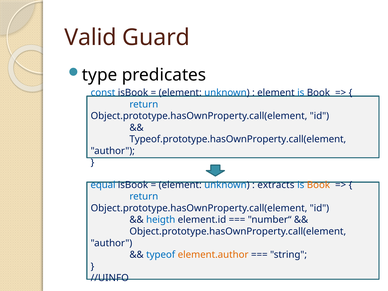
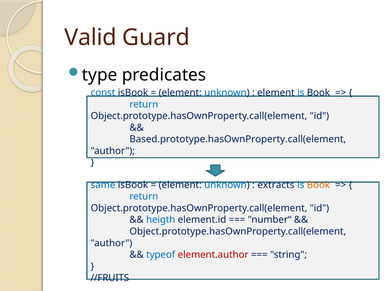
Typeof.prototype.hasOwnProperty.call(element: Typeof.prototype.hasOwnProperty.call(element -> Based.prototype.hasOwnProperty.call(element
equal: equal -> same
element.author colour: orange -> red
//UINFO: //UINFO -> //FRUITS
